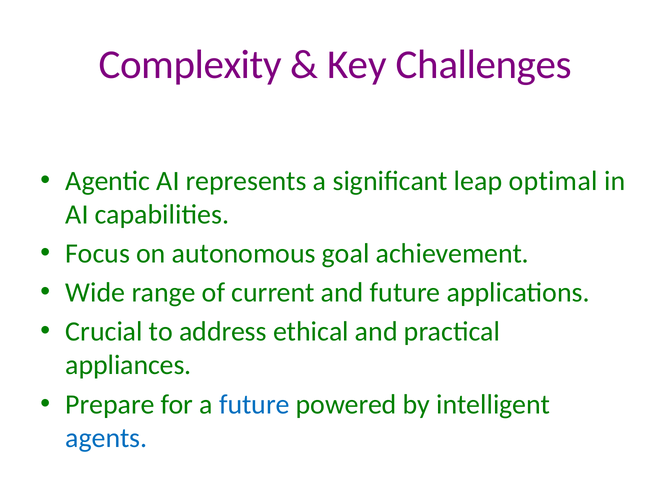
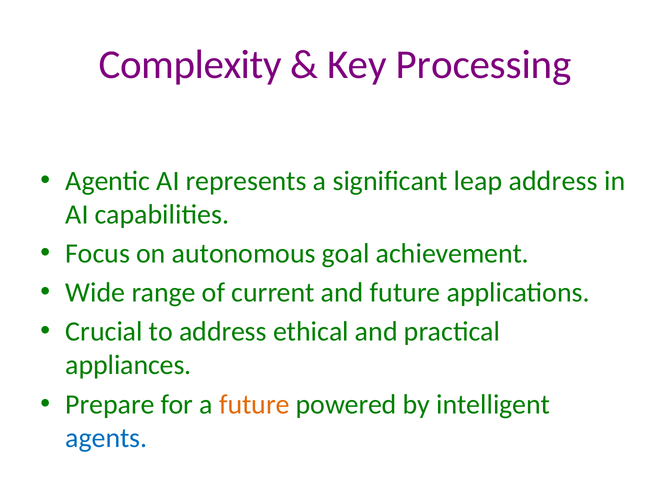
Challenges: Challenges -> Processing
leap optimal: optimal -> address
future at (254, 405) colour: blue -> orange
